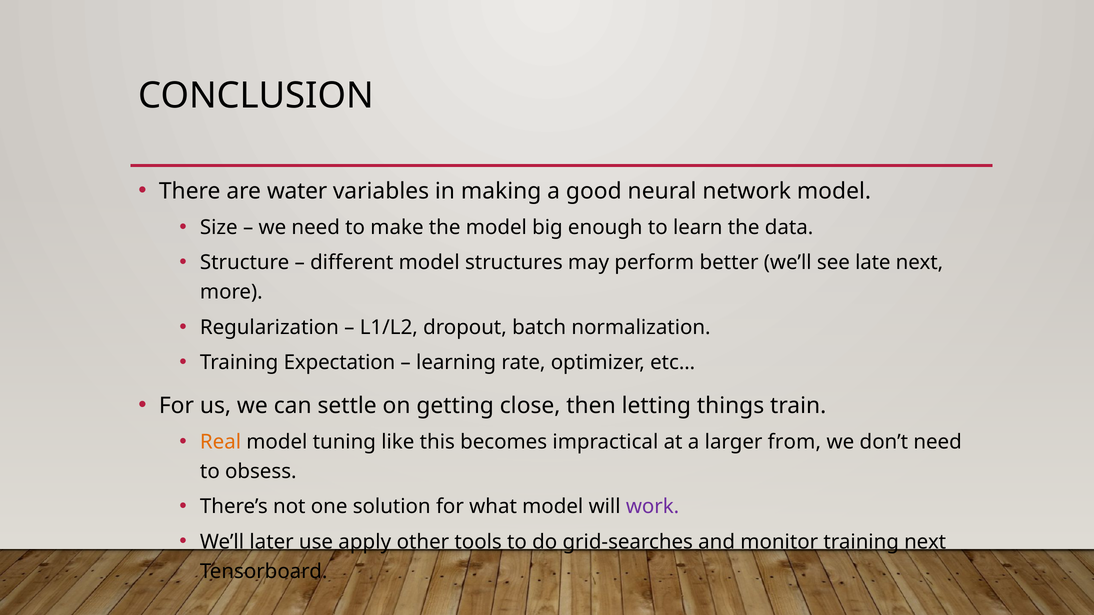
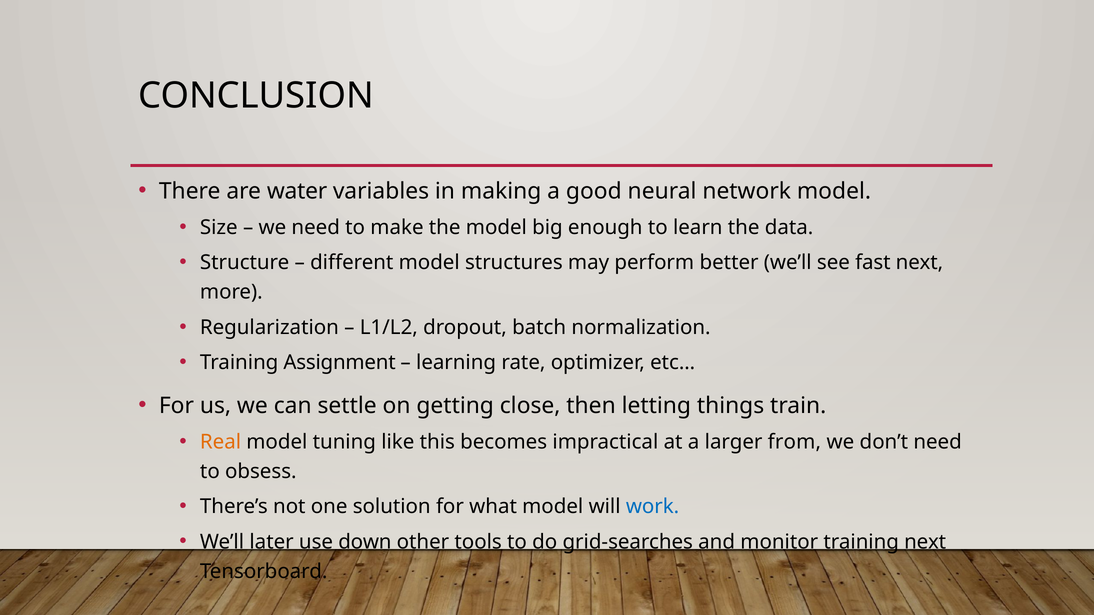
late: late -> fast
Expectation: Expectation -> Assignment
work colour: purple -> blue
apply: apply -> down
